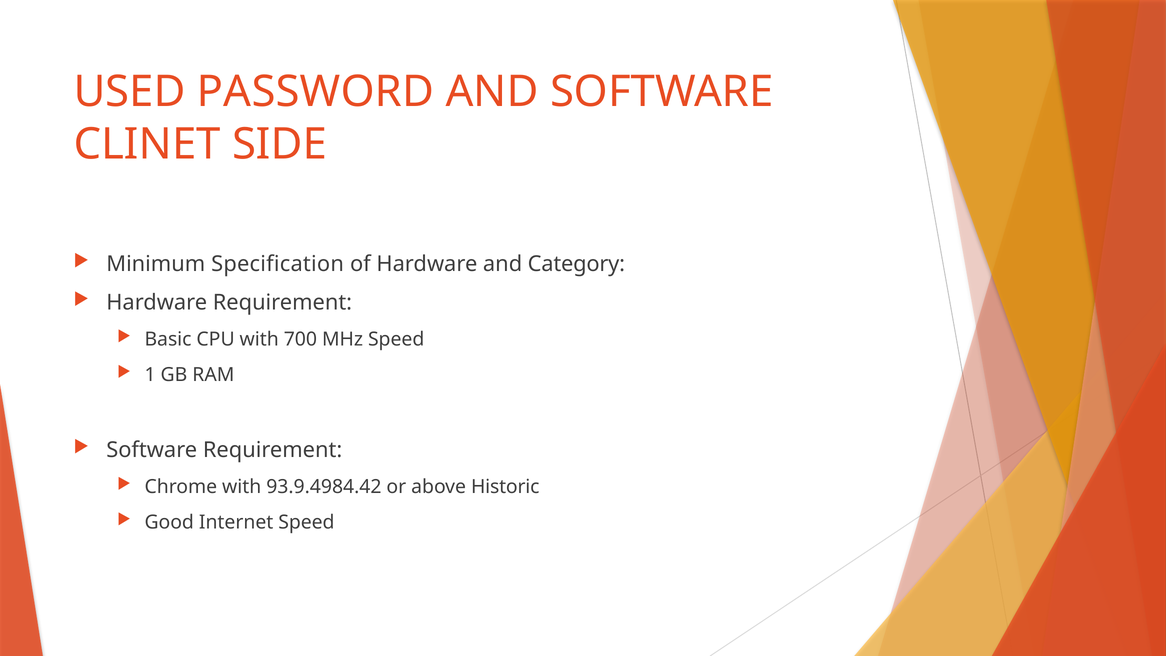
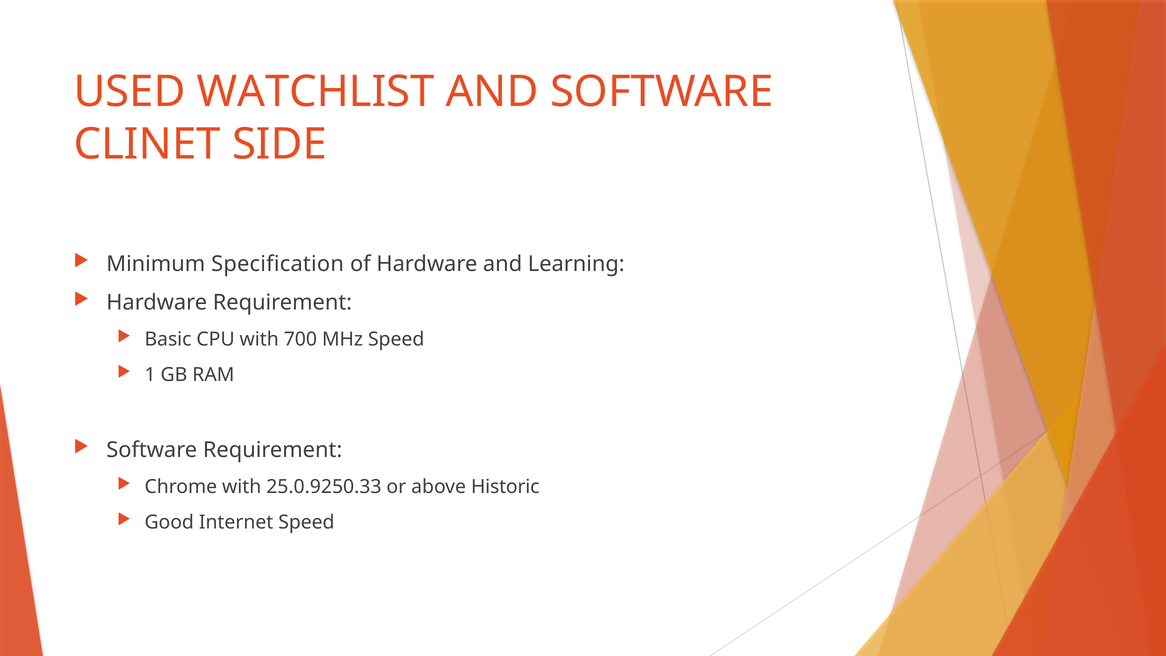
PASSWORD: PASSWORD -> WATCHLIST
Category: Category -> Learning
93.9.4984.42: 93.9.4984.42 -> 25.0.9250.33
